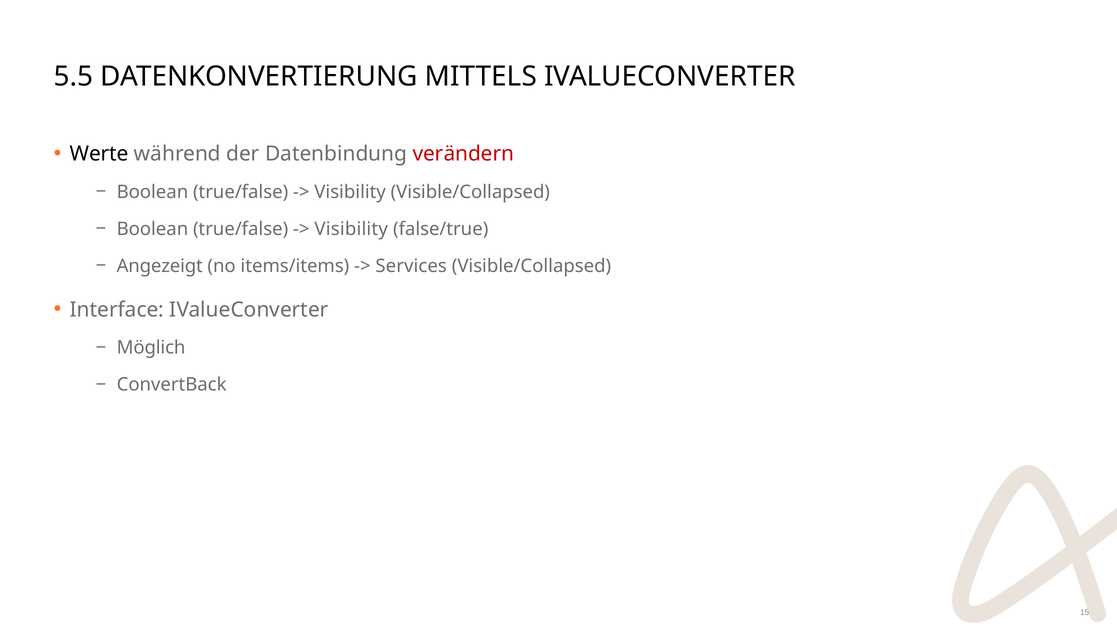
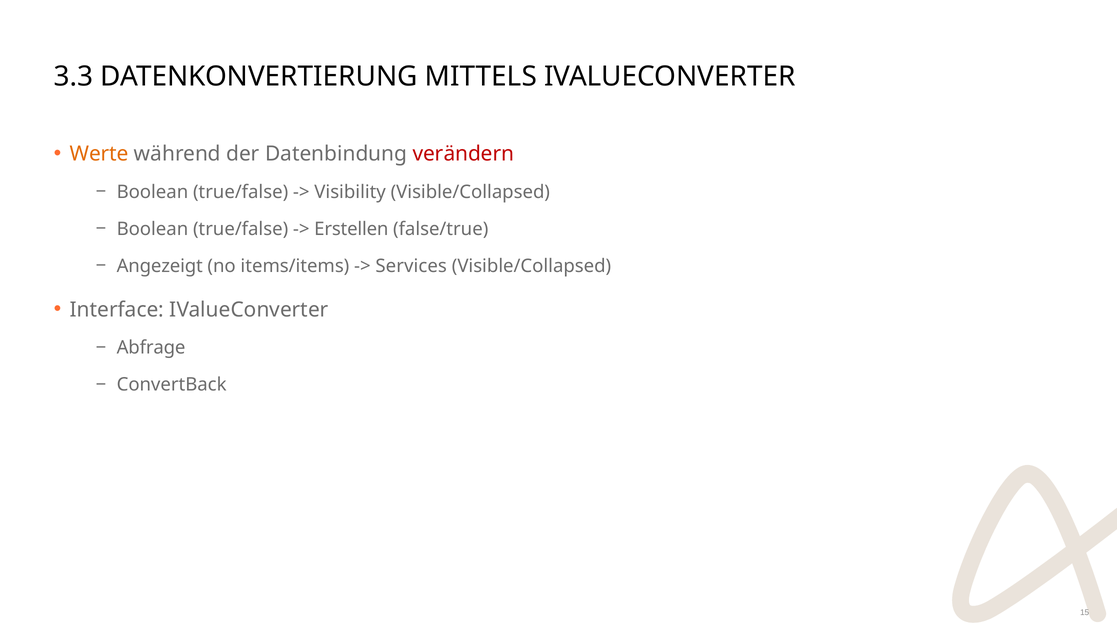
5.5: 5.5 -> 3.3
Werte colour: black -> orange
Visibility at (351, 229): Visibility -> Erstellen
Möglich: Möglich -> Abfrage
